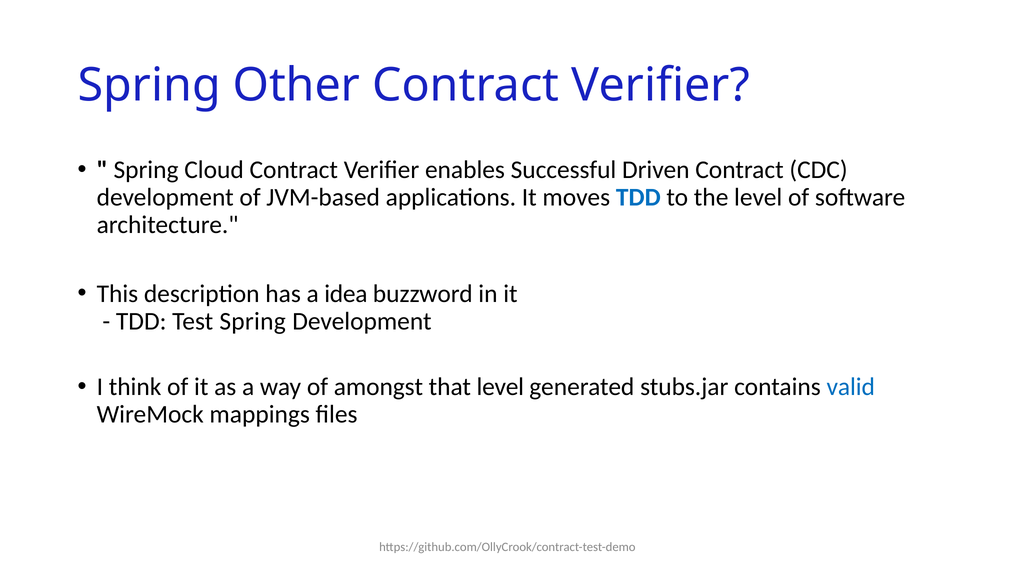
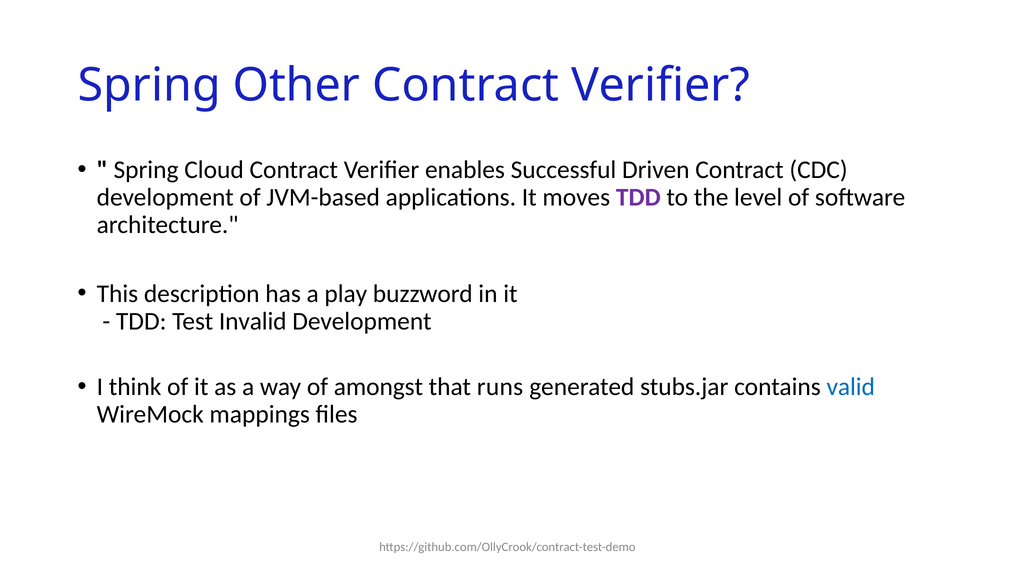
TDD at (638, 197) colour: blue -> purple
idea: idea -> play
Test Spring: Spring -> Invalid
that level: level -> runs
